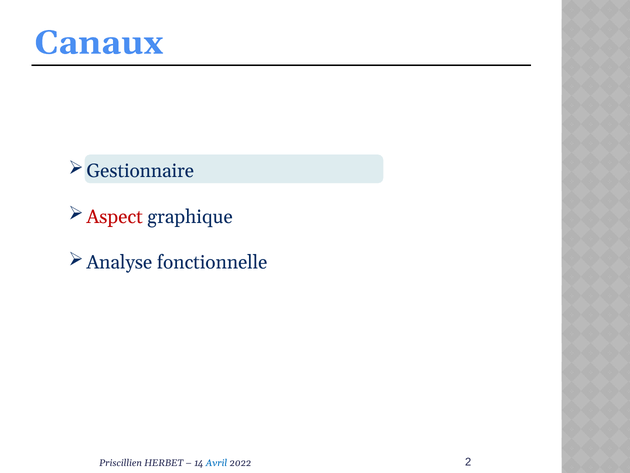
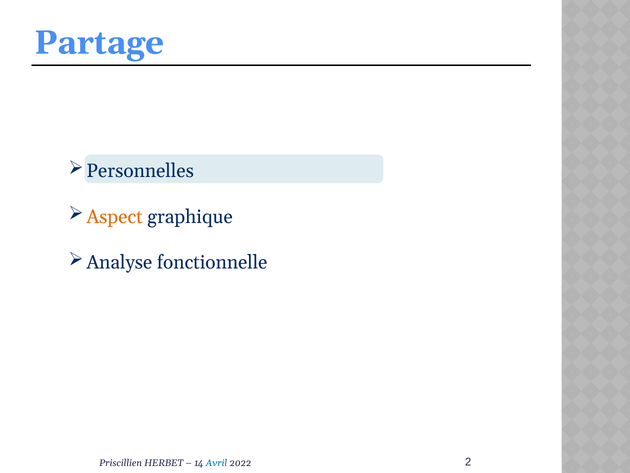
Canaux: Canaux -> Partage
Gestionnaire: Gestionnaire -> Personnelles
Aspect colour: red -> orange
